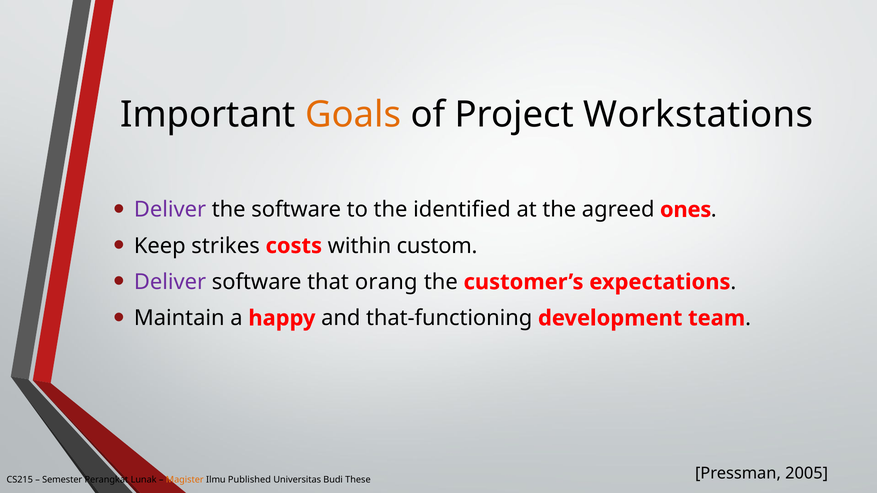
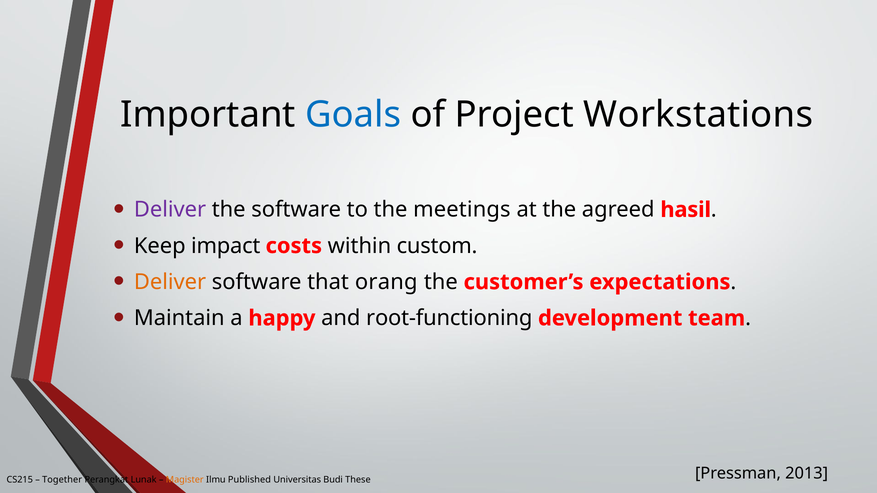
Goals colour: orange -> blue
identified: identified -> meetings
ones: ones -> hasil
strikes: strikes -> impact
Deliver at (170, 282) colour: purple -> orange
that-functioning: that-functioning -> root-functioning
2005: 2005 -> 2013
Semester: Semester -> Together
